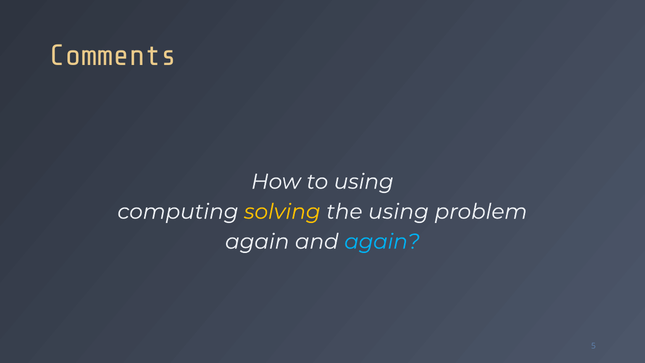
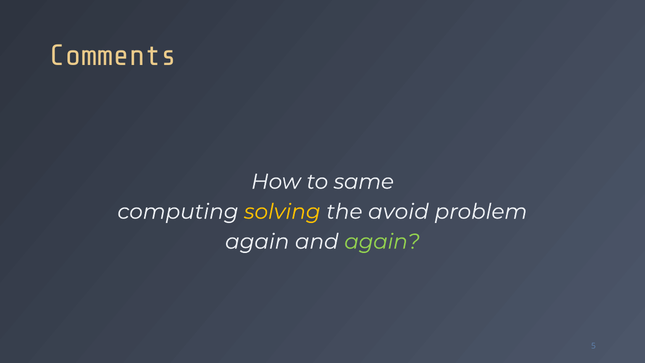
to using: using -> same
the using: using -> avoid
again at (382, 241) colour: light blue -> light green
